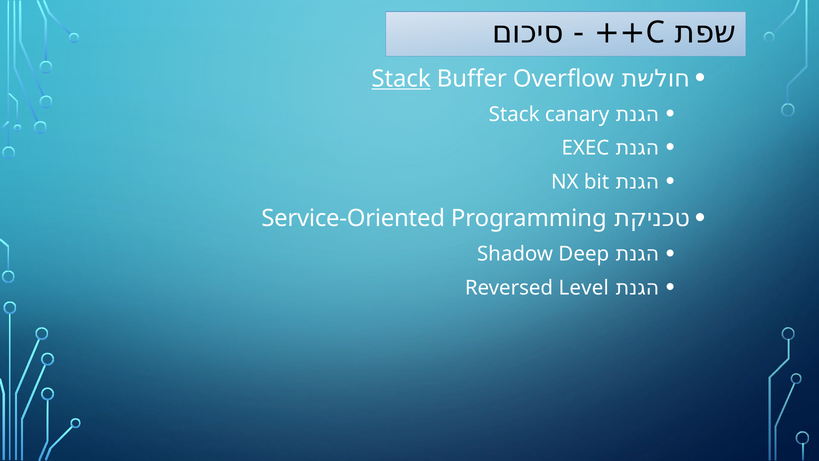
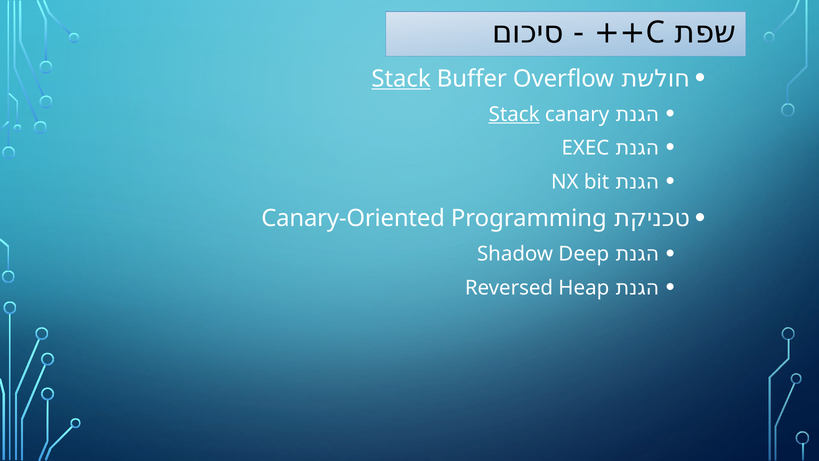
Stack at (514, 114) underline: none -> present
Service-Oriented: Service-Oriented -> Canary-Oriented
Level: Level -> Heap
